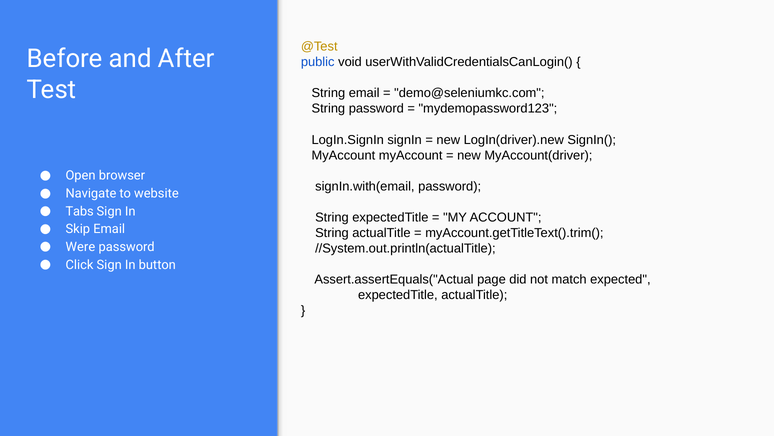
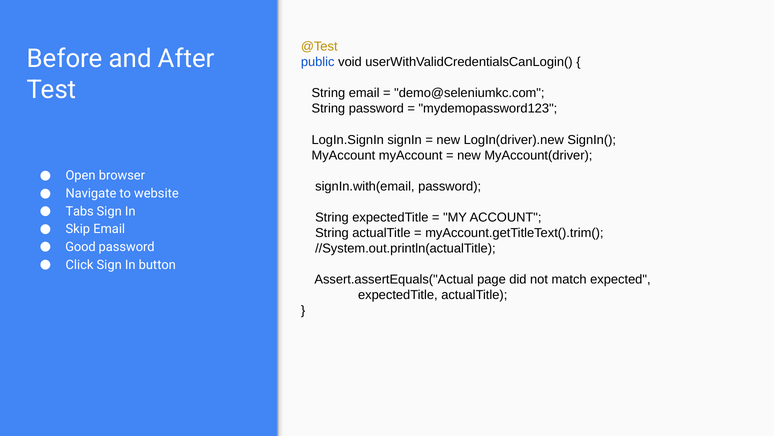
Were: Were -> Good
